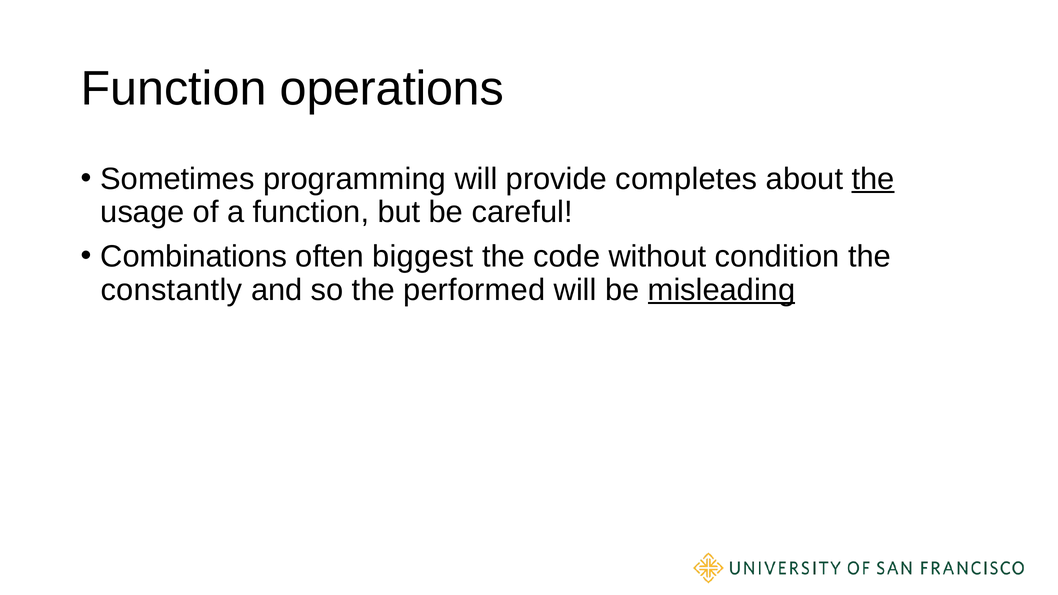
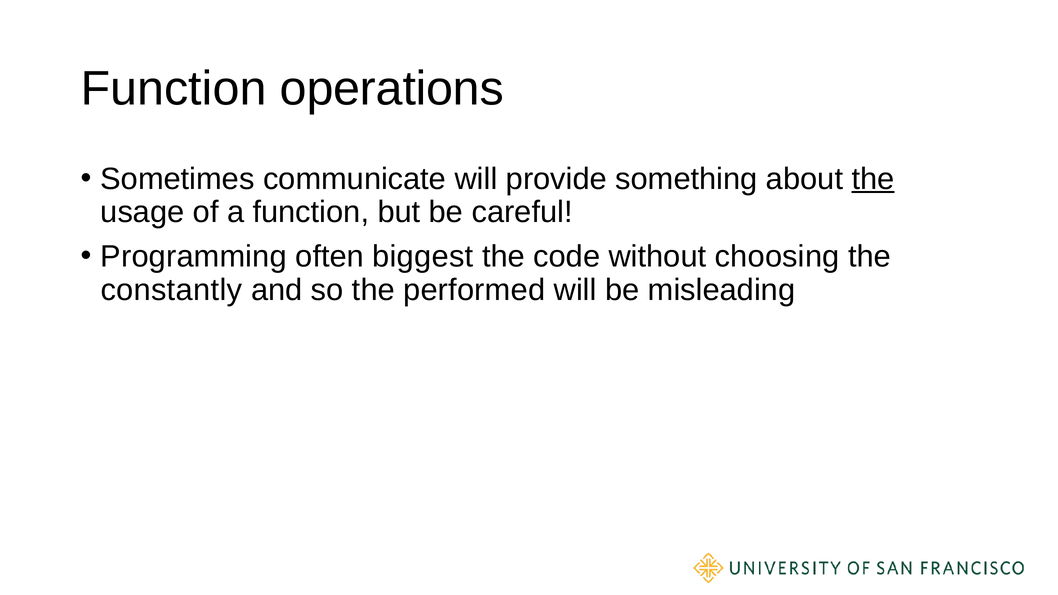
programming: programming -> communicate
completes: completes -> something
Combinations: Combinations -> Programming
condition: condition -> choosing
misleading underline: present -> none
